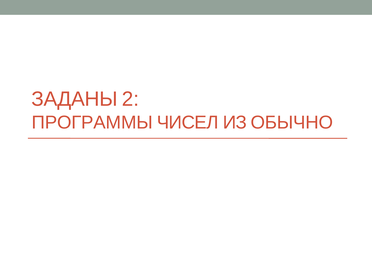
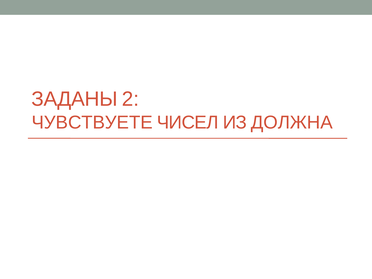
ПРОГРАММЫ: ПРОГРАММЫ -> ЧУВСТВУЕТЕ
ОБЫЧНО: ОБЫЧНО -> ДОЛЖНА
